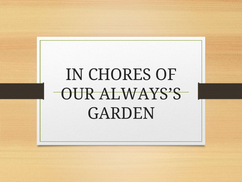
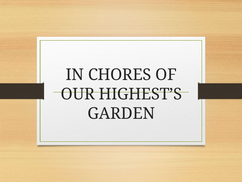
ALWAYS’S: ALWAYS’S -> HIGHEST’S
